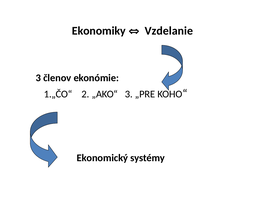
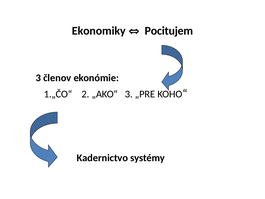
Vzdelanie: Vzdelanie -> Pocitujem
Ekonomický: Ekonomický -> Kadernictvo
